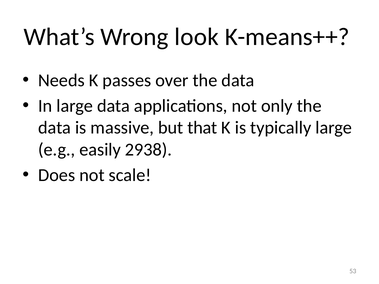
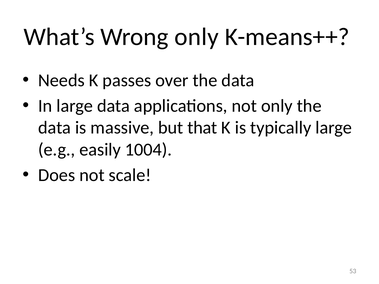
Wrong look: look -> only
2938: 2938 -> 1004
